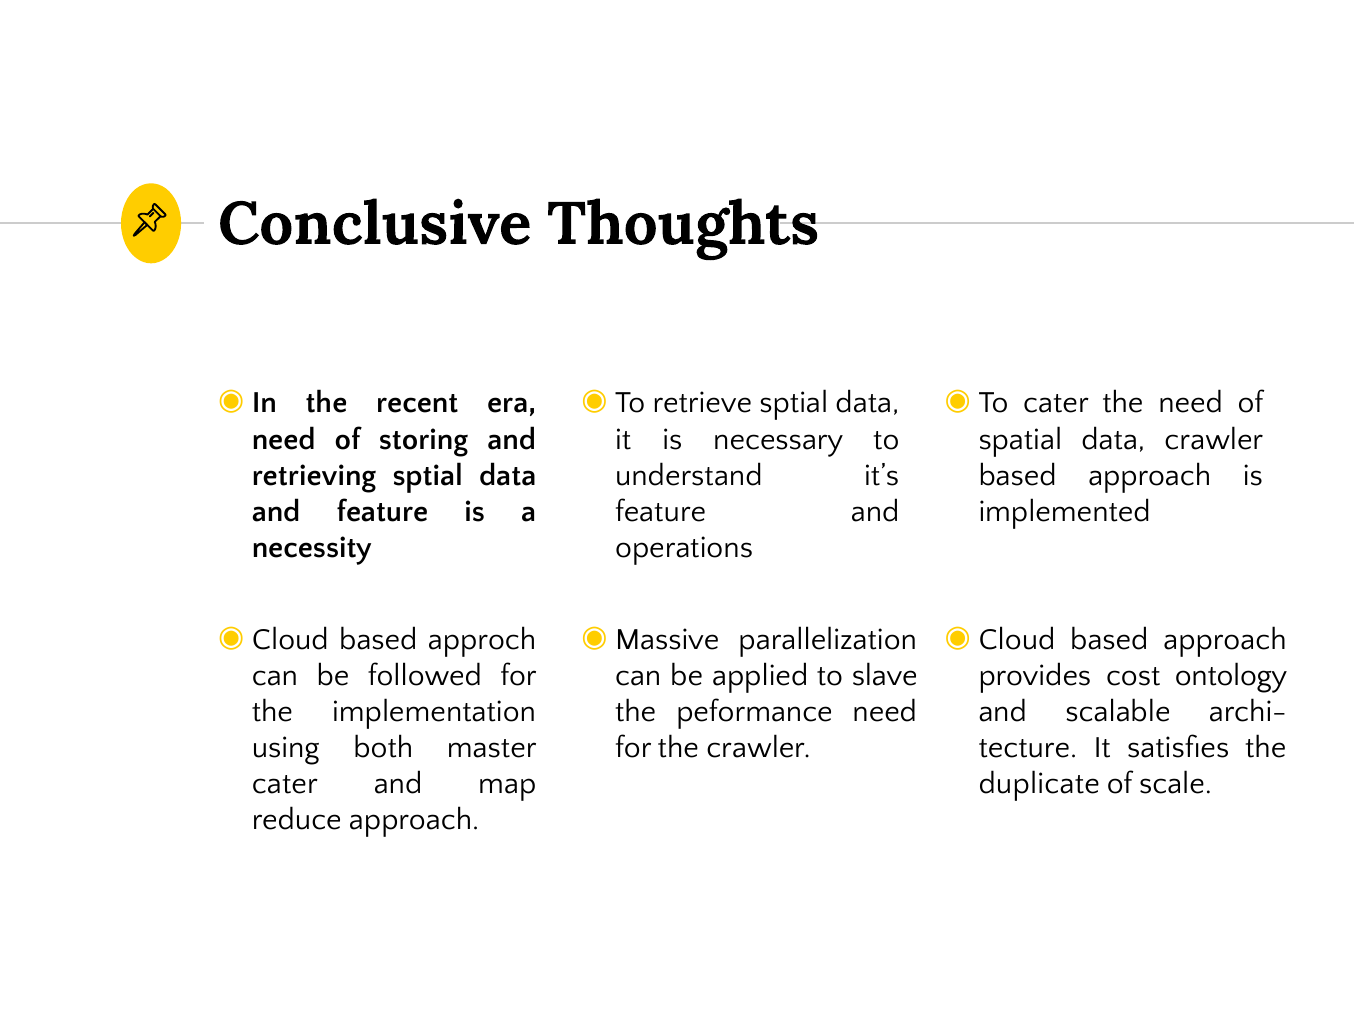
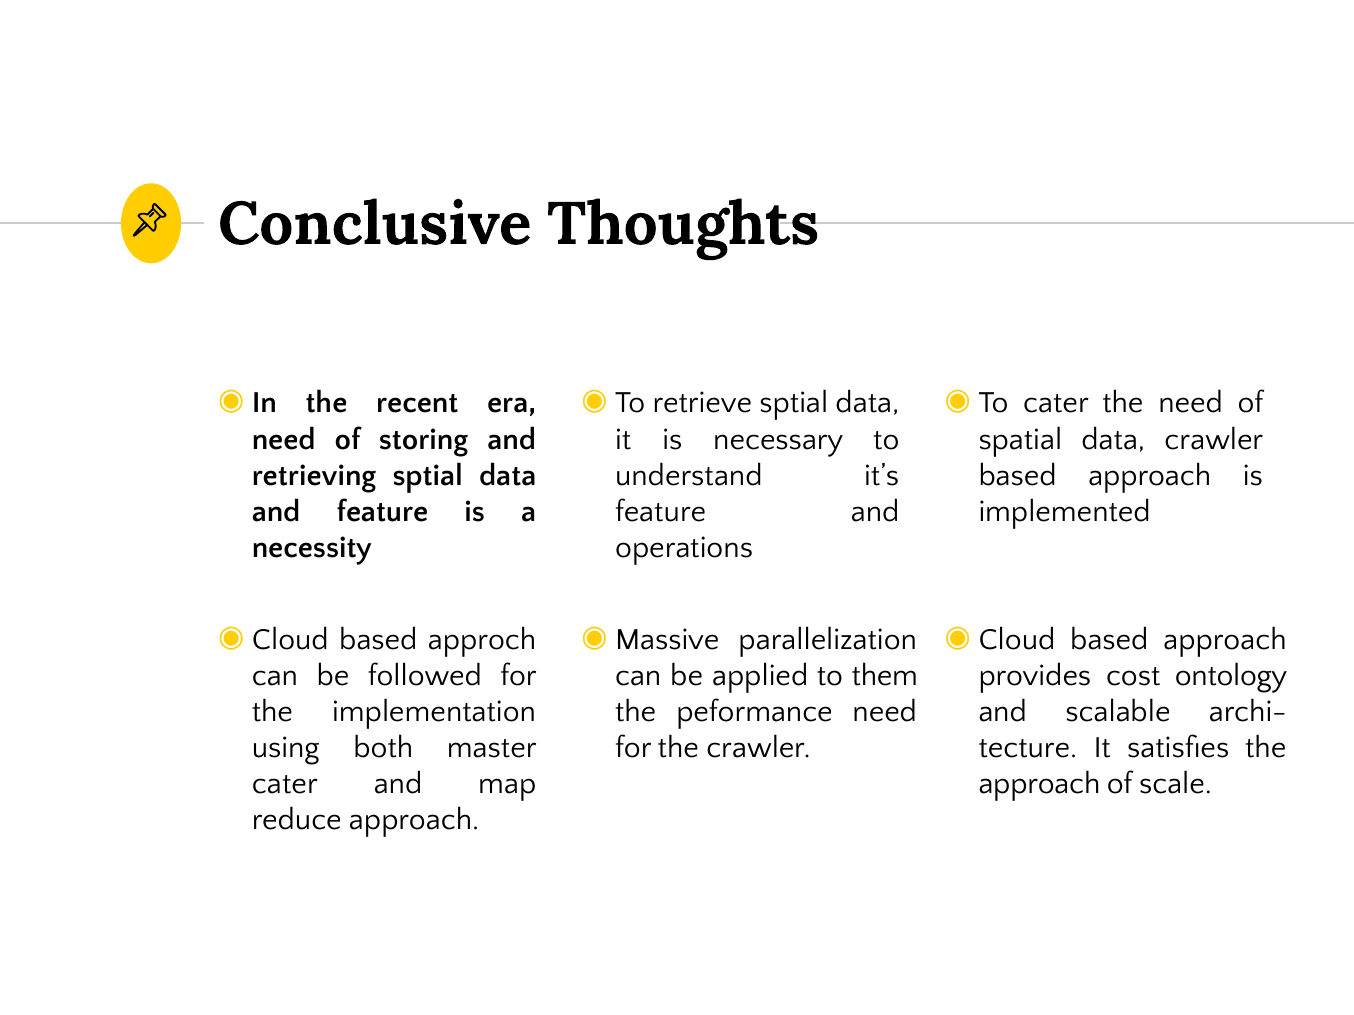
slave: slave -> them
duplicate at (1039, 784): duplicate -> approach
